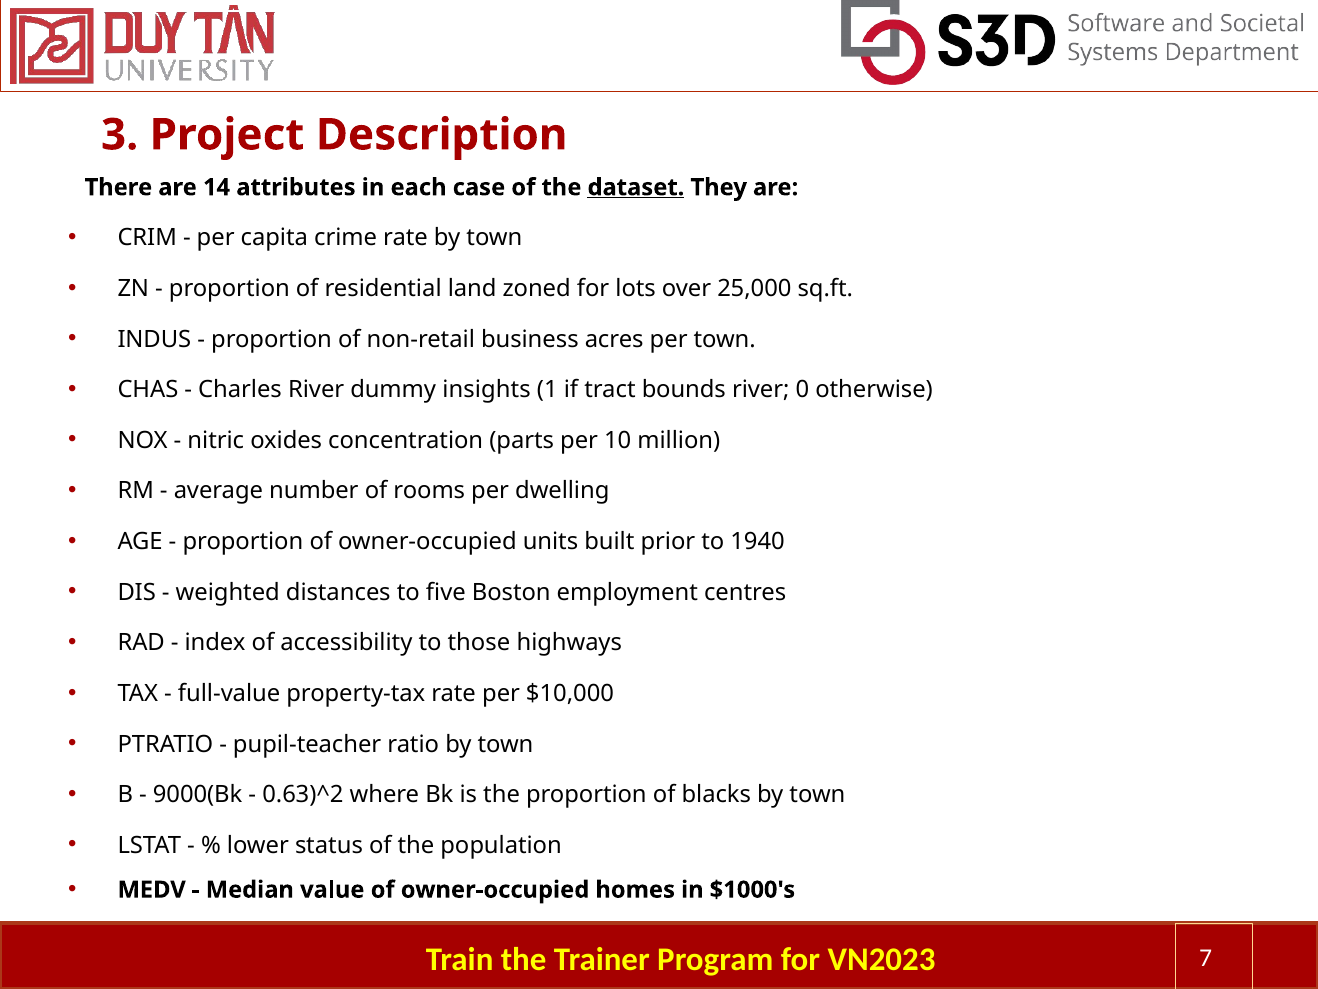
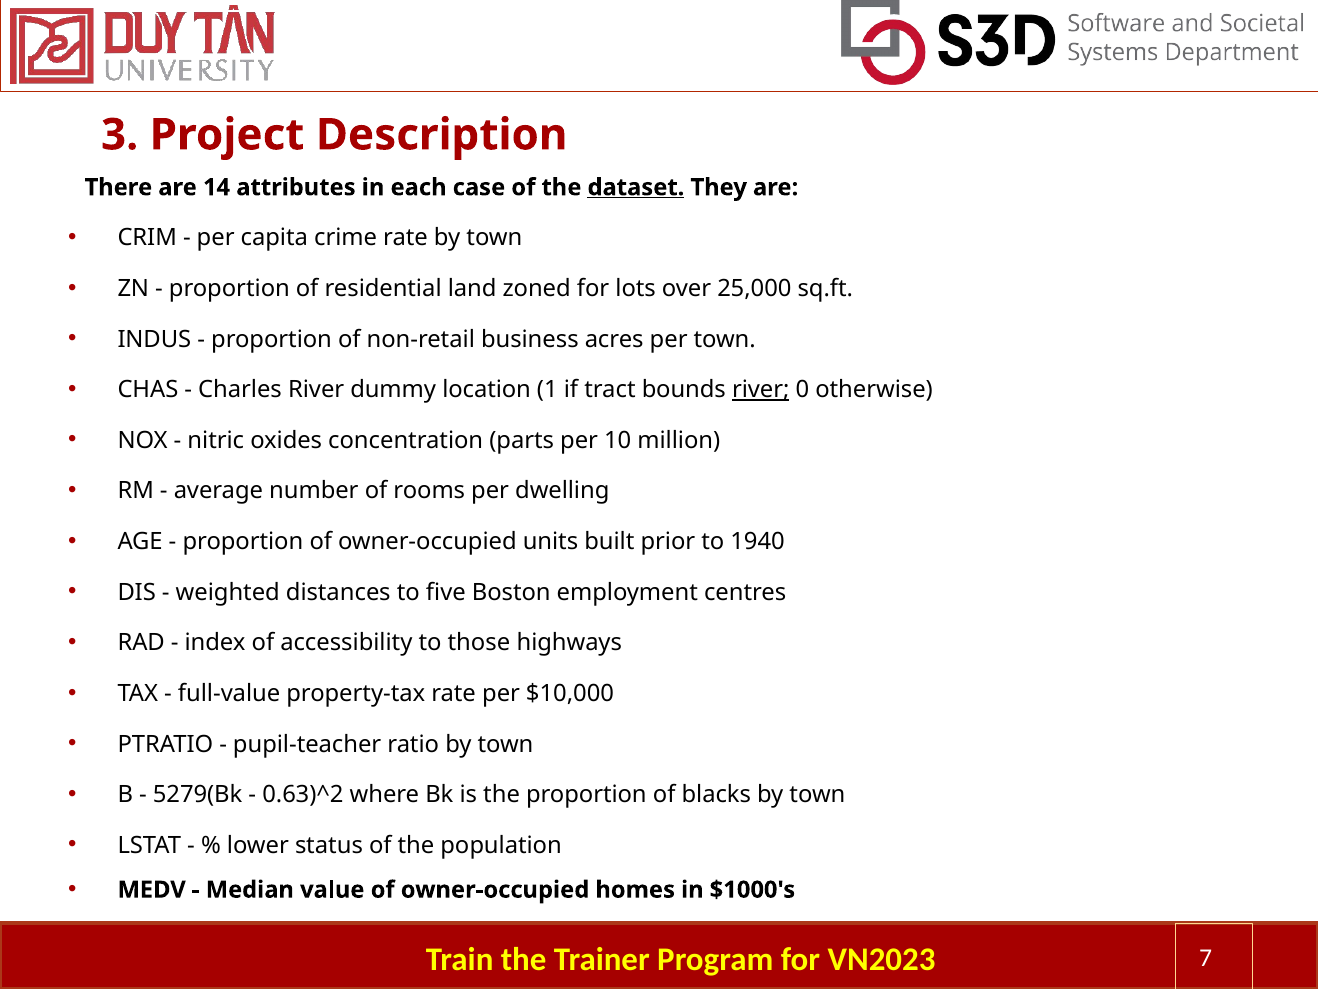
insights: insights -> location
river at (761, 390) underline: none -> present
9000(Bk: 9000(Bk -> 5279(Bk
